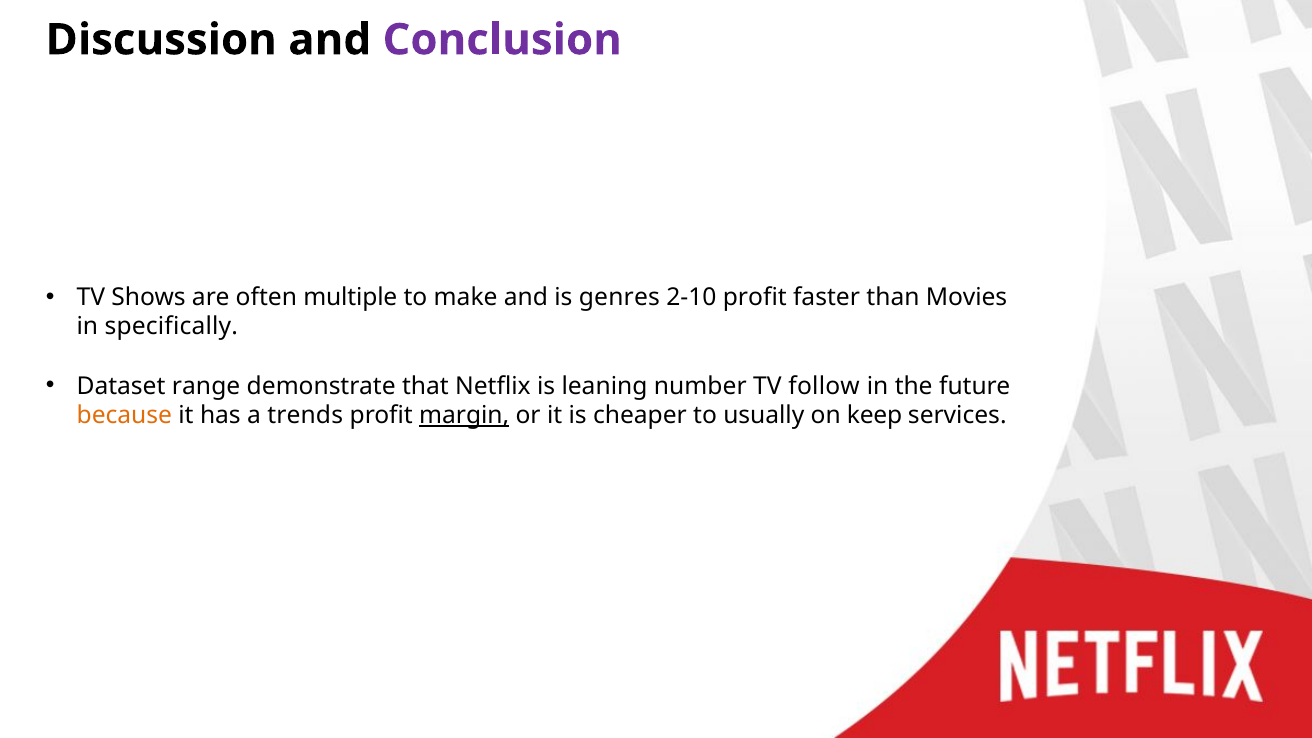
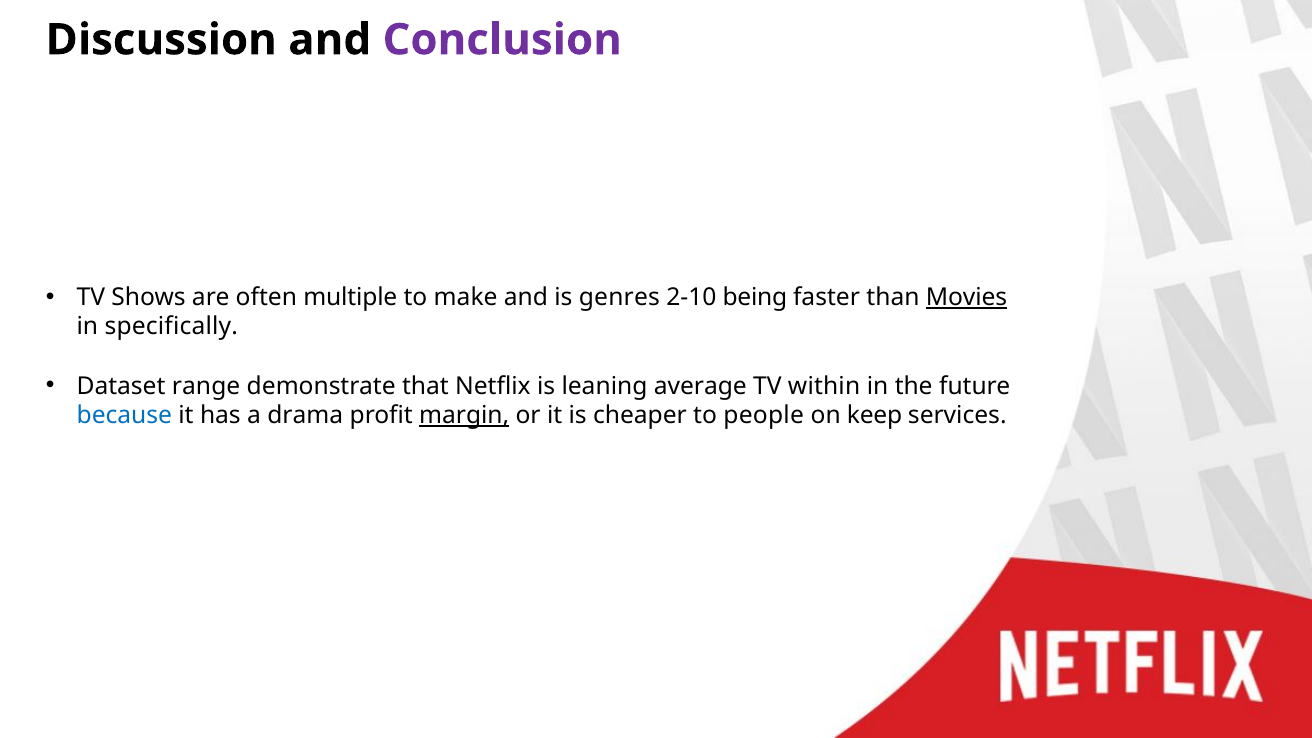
2-10 profit: profit -> being
Movies underline: none -> present
number: number -> average
follow: follow -> within
because colour: orange -> blue
trends: trends -> drama
usually: usually -> people
